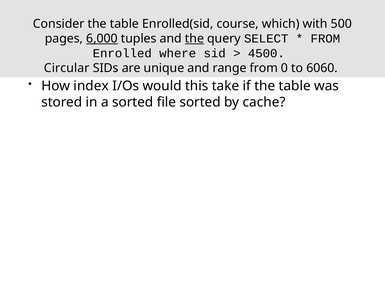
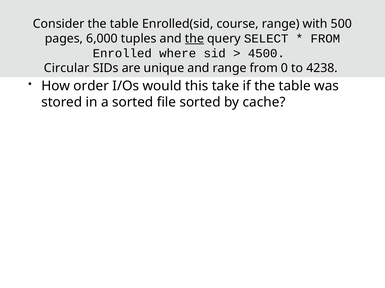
course which: which -> range
6,000 underline: present -> none
6060: 6060 -> 4238
index: index -> order
